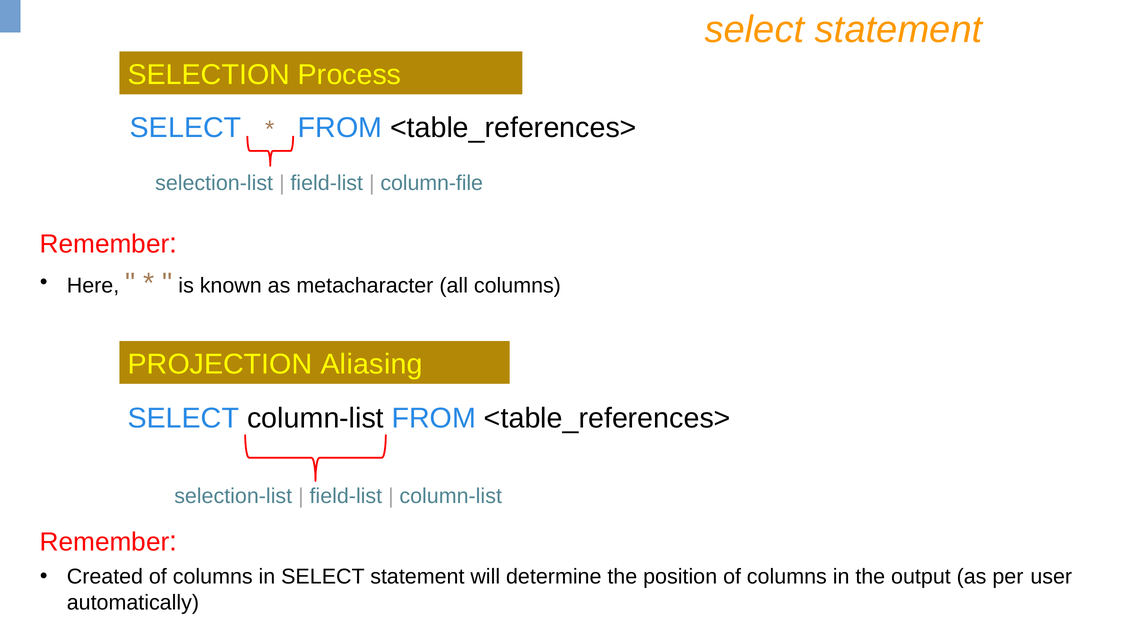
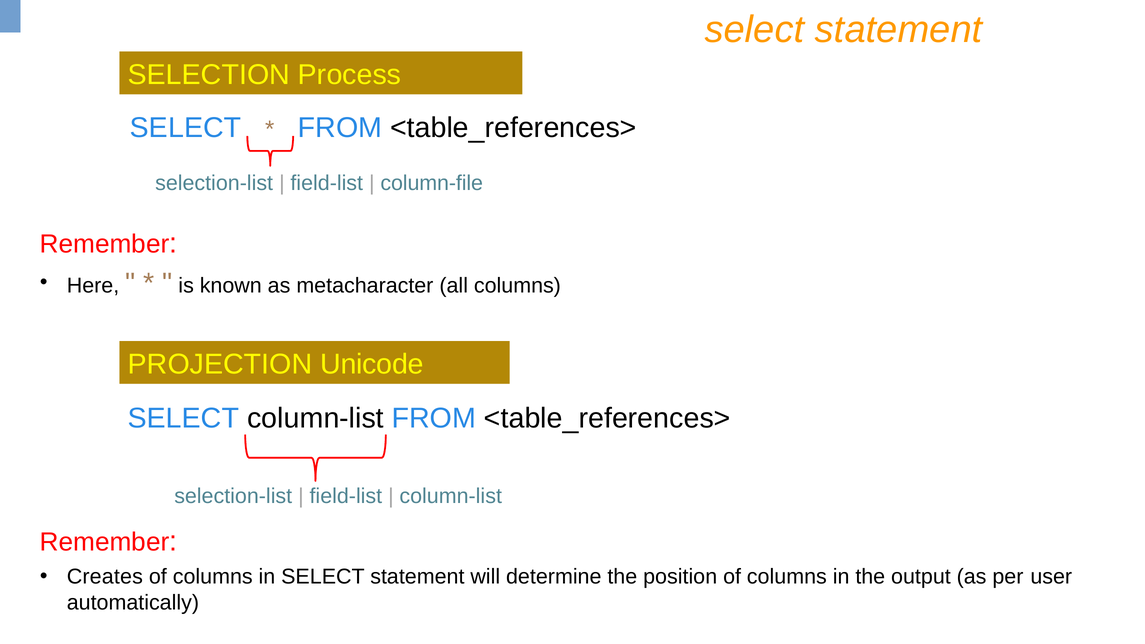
Aliasing: Aliasing -> Unicode
Created: Created -> Creates
